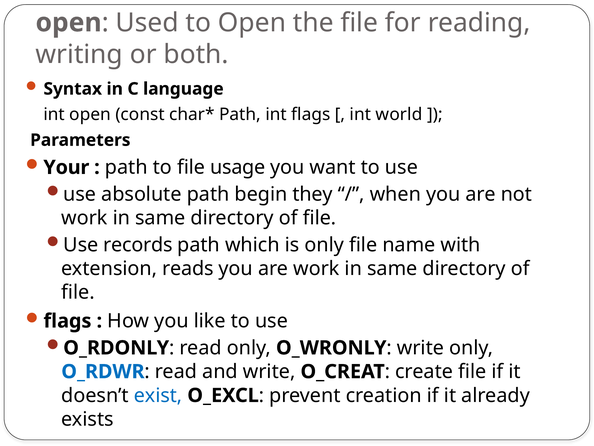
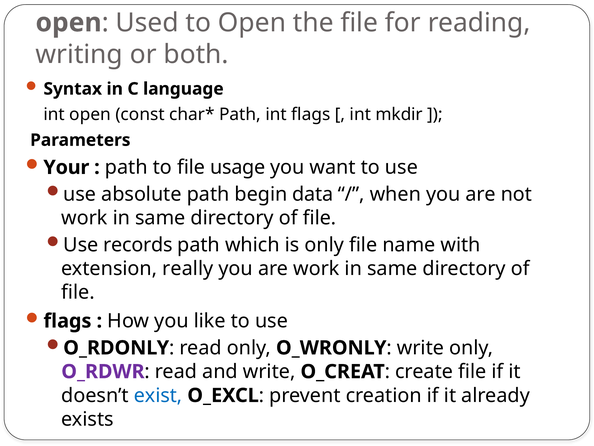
world: world -> mkdir
they: they -> data
reads: reads -> really
O_RDWR colour: blue -> purple
